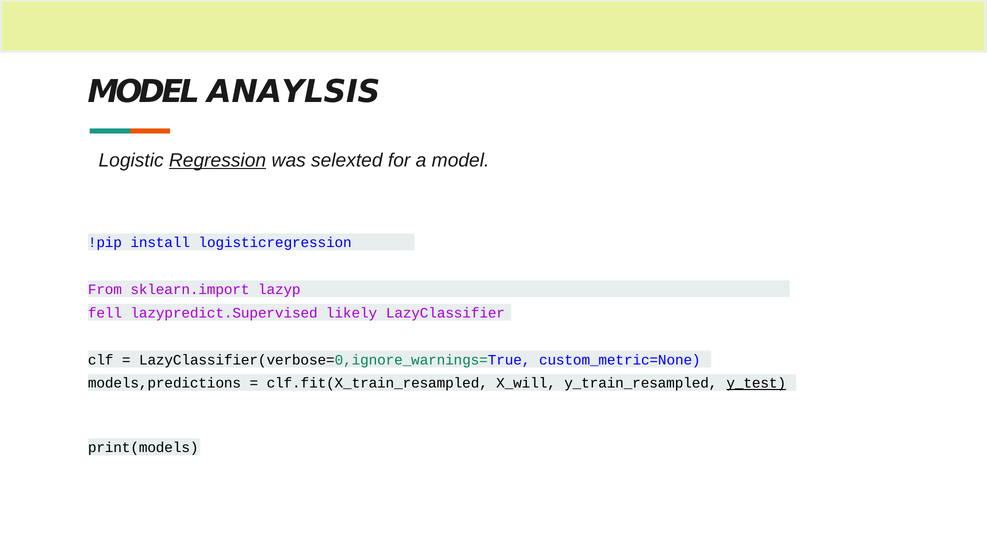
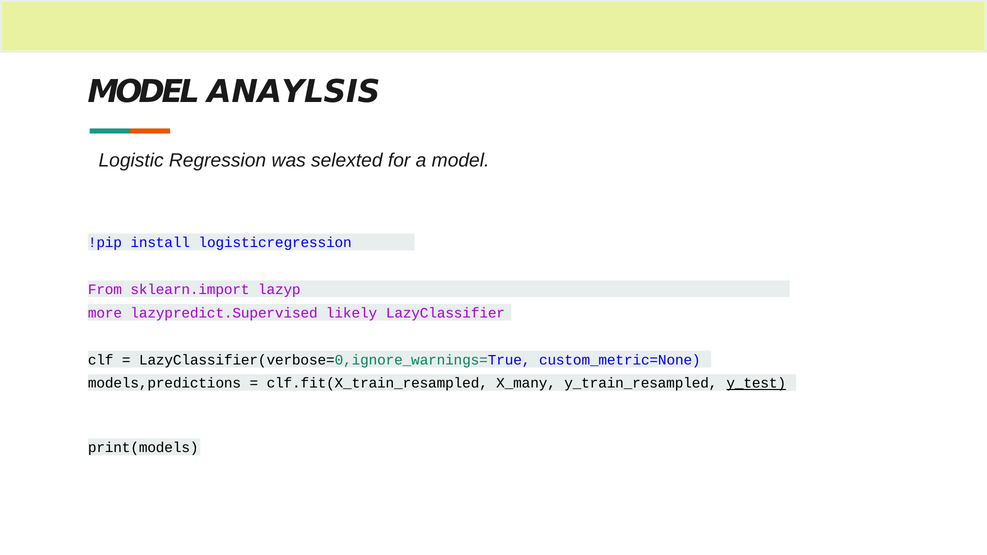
Regression underline: present -> none
fell: fell -> more
X_will: X_will -> X_many
